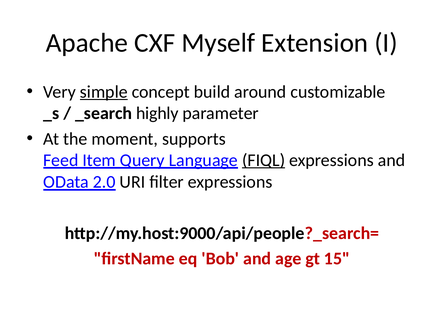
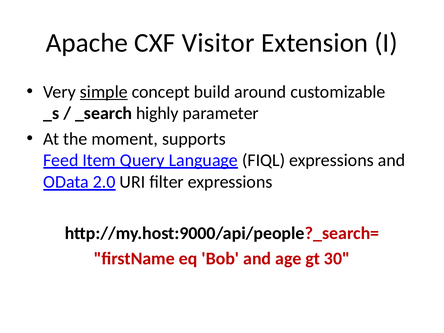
Myself: Myself -> Visitor
FIQL underline: present -> none
15: 15 -> 30
